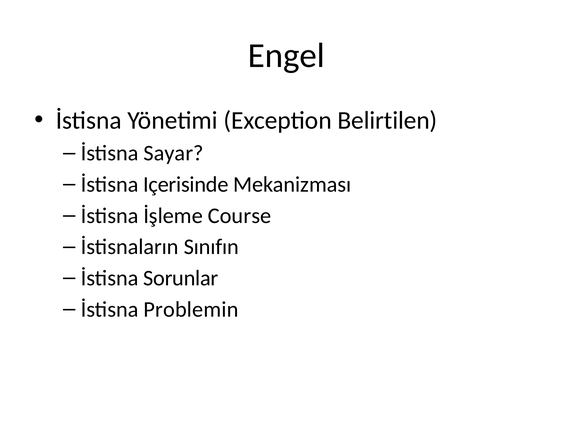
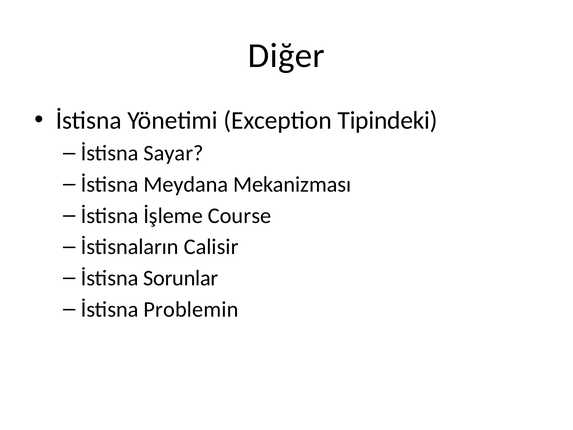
Engel: Engel -> Diğer
Belirtilen: Belirtilen -> Tipindeki
Içerisinde: Içerisinde -> Meydana
Sınıfın: Sınıfın -> Calisir
